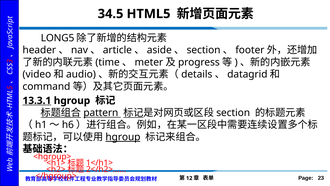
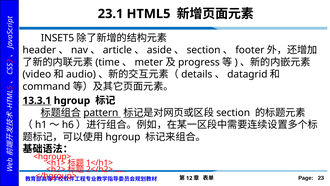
34.5: 34.5 -> 23.1
LONG5: LONG5 -> INSET5
hgroup at (123, 137) underline: present -> none
